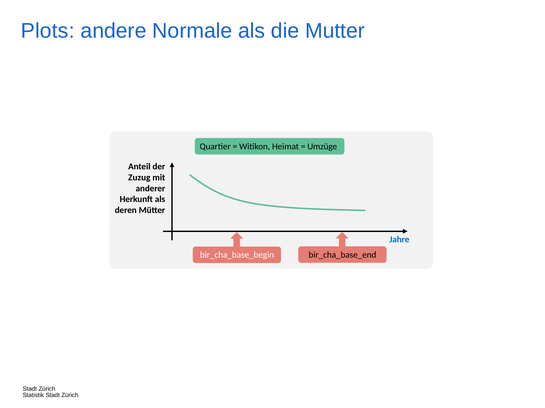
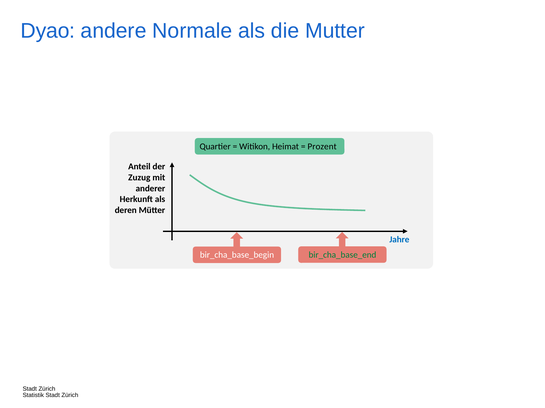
Plots: Plots -> Dyao
Umzüge: Umzüge -> Prozent
bir_cha_base_end colour: black -> green
